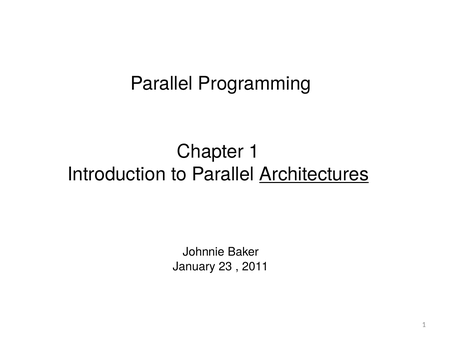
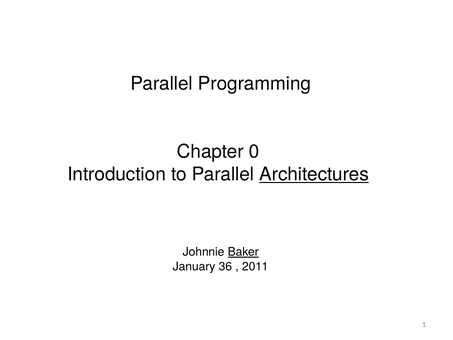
Chapter 1: 1 -> 0
Baker underline: none -> present
23: 23 -> 36
